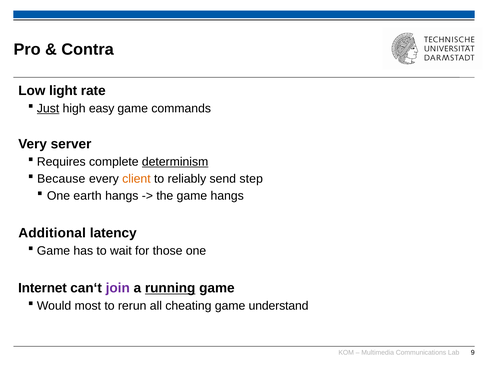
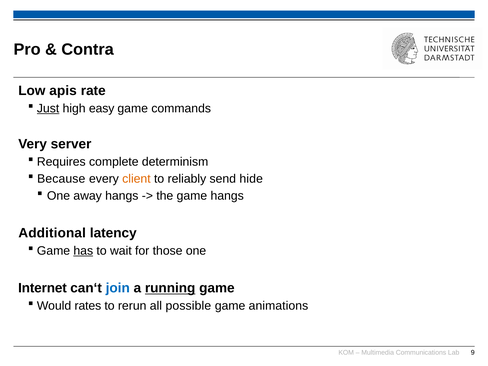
light: light -> apis
determinism underline: present -> none
step: step -> hide
earth: earth -> away
has underline: none -> present
join colour: purple -> blue
most: most -> rates
cheating: cheating -> possible
understand: understand -> animations
